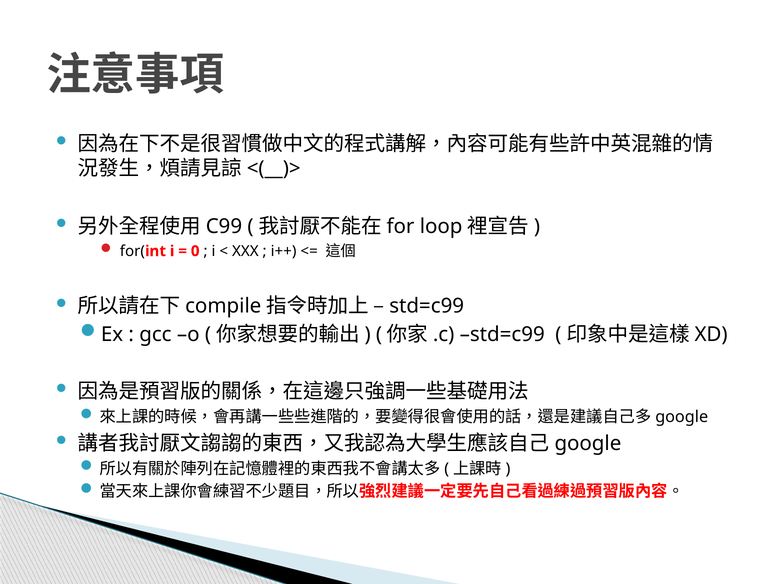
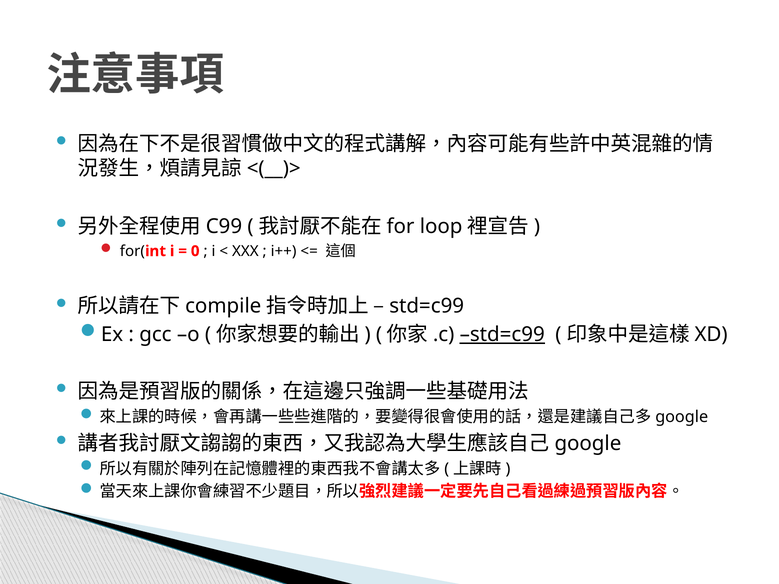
std=c99 at (502, 335) underline: none -> present
